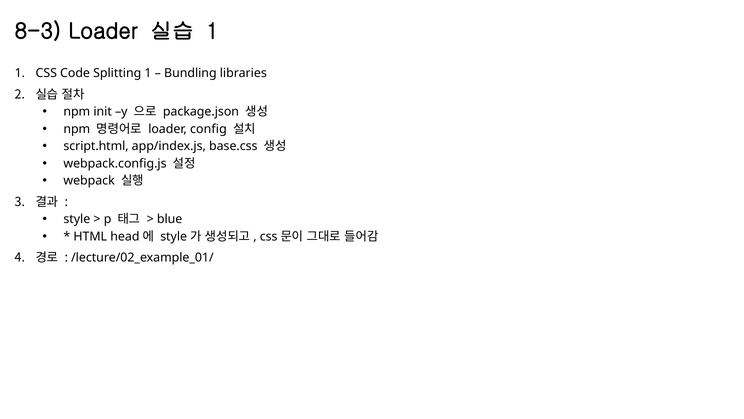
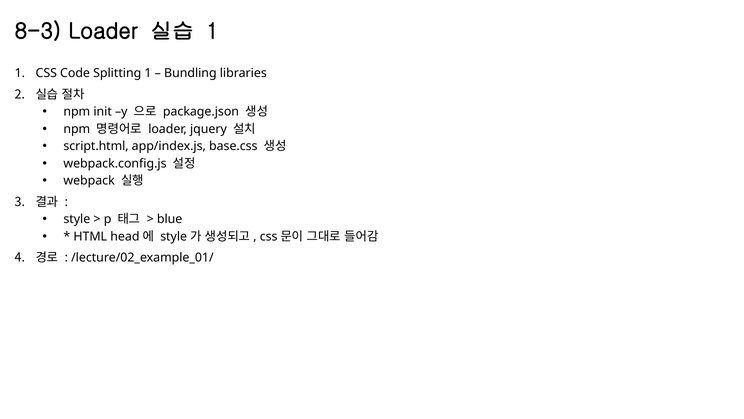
config: config -> jquery
